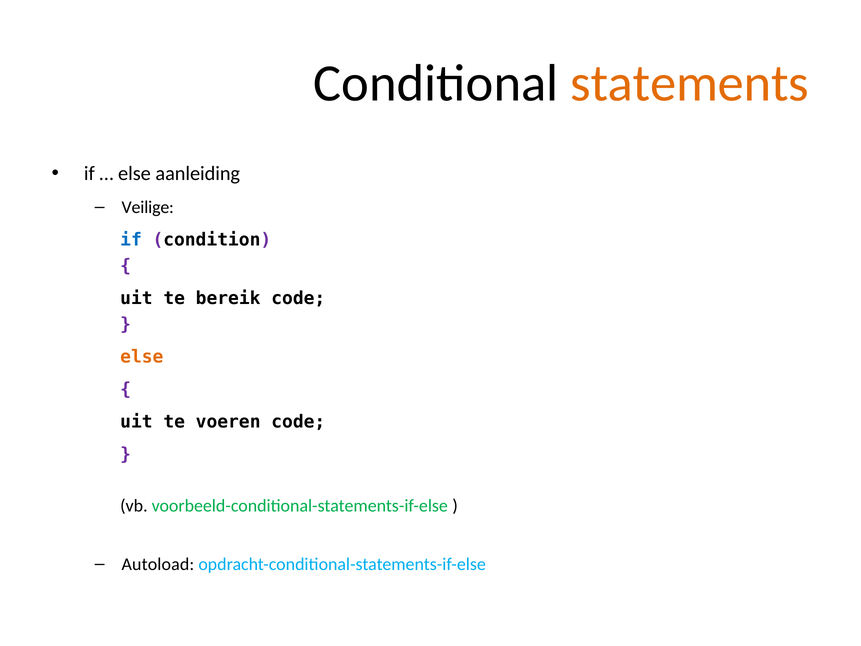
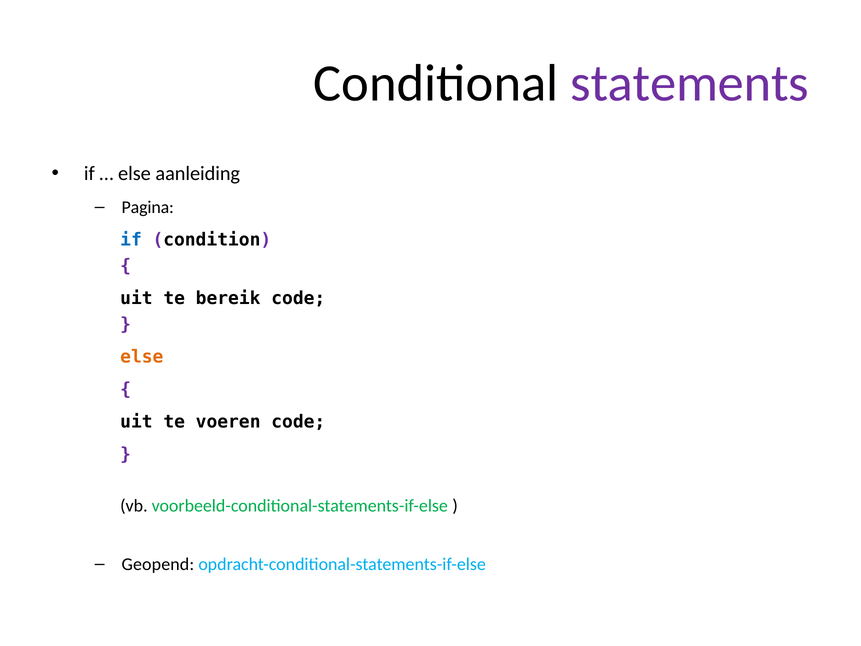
statements colour: orange -> purple
Veilige: Veilige -> Pagina
Autoload: Autoload -> Geopend
